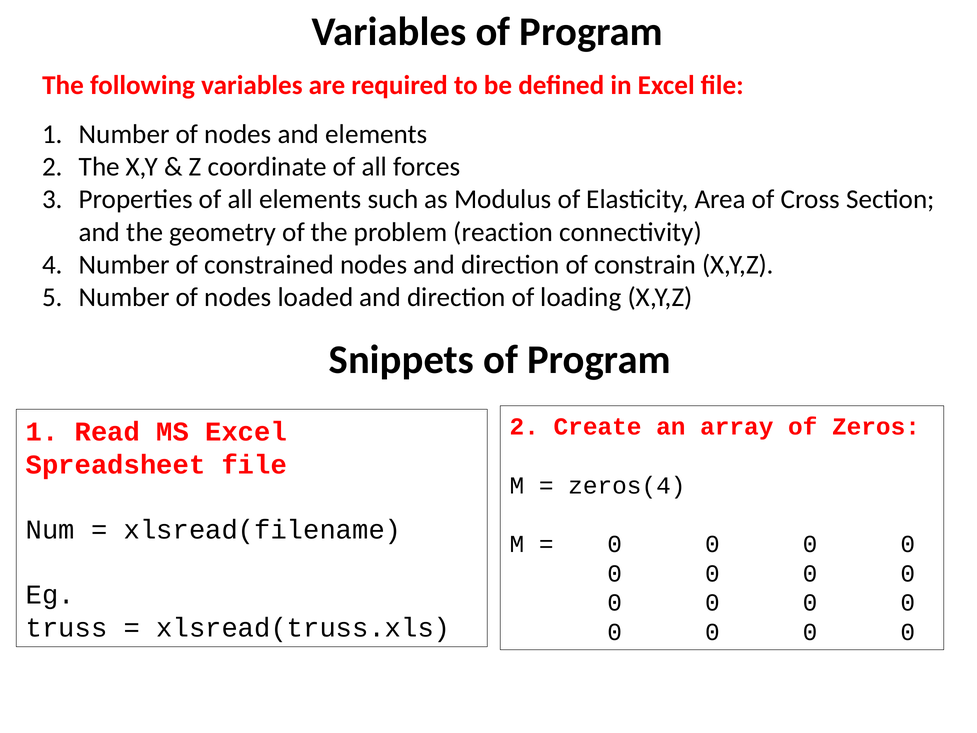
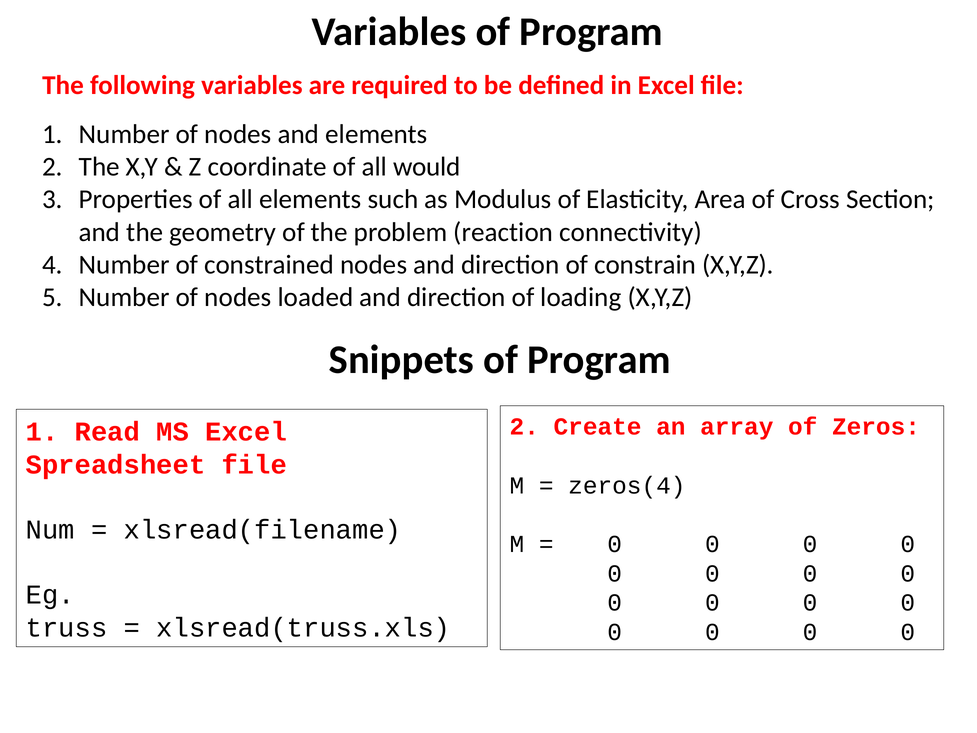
forces: forces -> would
